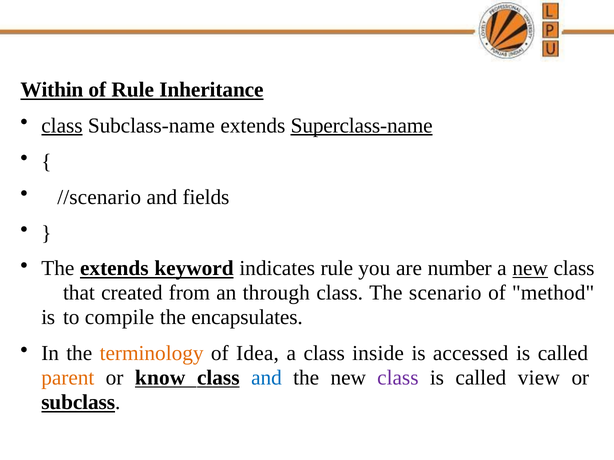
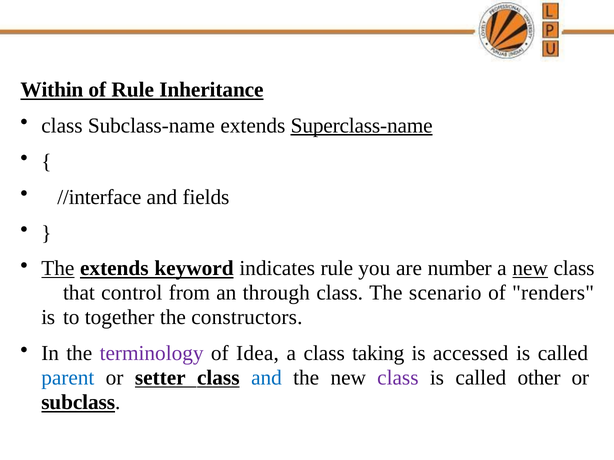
class at (62, 126) underline: present -> none
//scenario: //scenario -> //interface
The at (58, 269) underline: none -> present
created: created -> control
method: method -> renders
compile: compile -> together
encapsulates: encapsulates -> constructors
terminology colour: orange -> purple
inside: inside -> taking
parent colour: orange -> blue
know: know -> setter
view: view -> other
